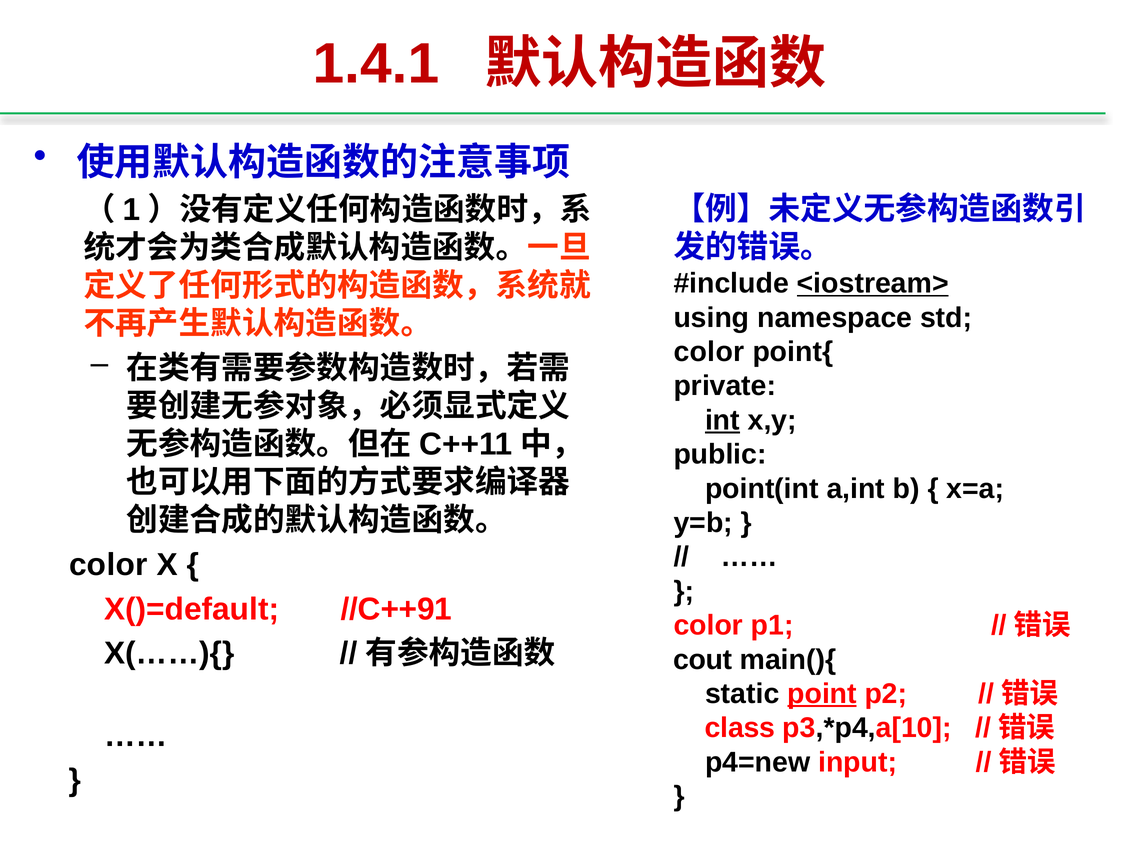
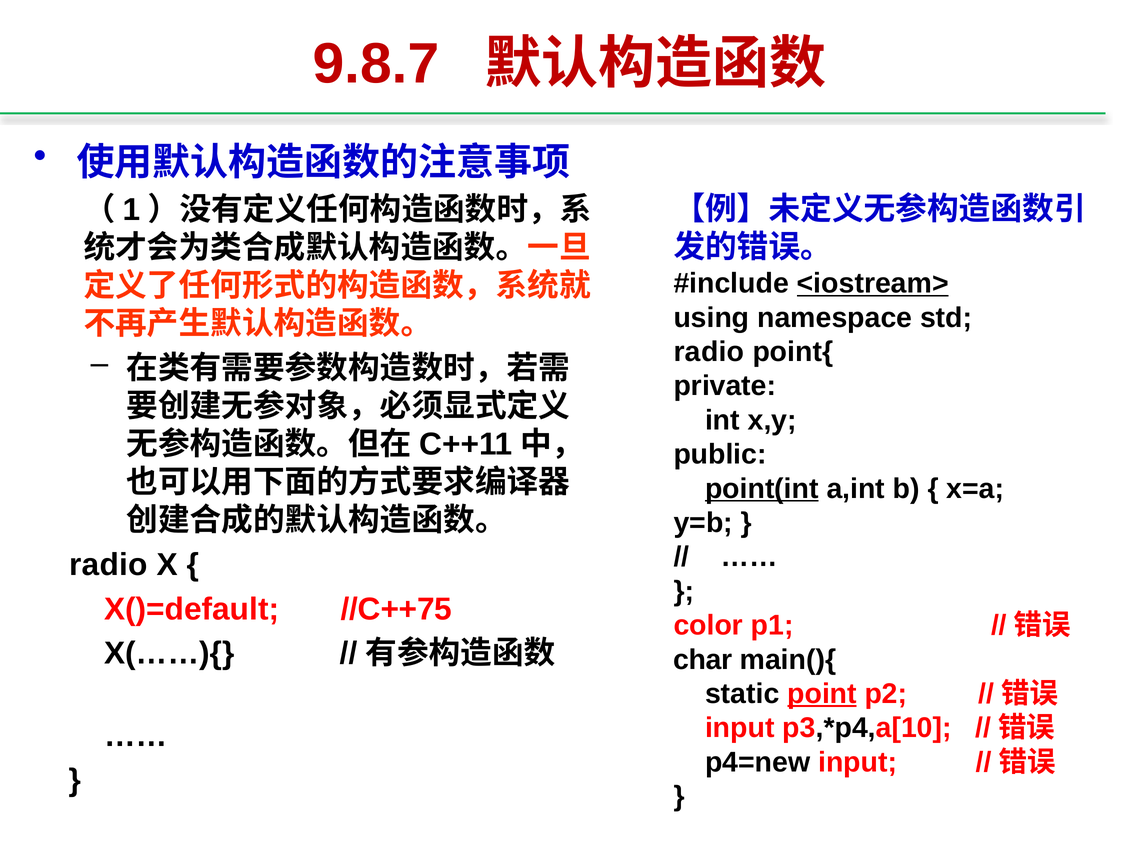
1.4.1: 1.4.1 -> 9.8.7
color at (709, 351): color -> radio
int underline: present -> none
point(int underline: none -> present
color at (108, 564): color -> radio
//C++91: //C++91 -> //C++75
cout: cout -> char
class at (740, 727): class -> input
